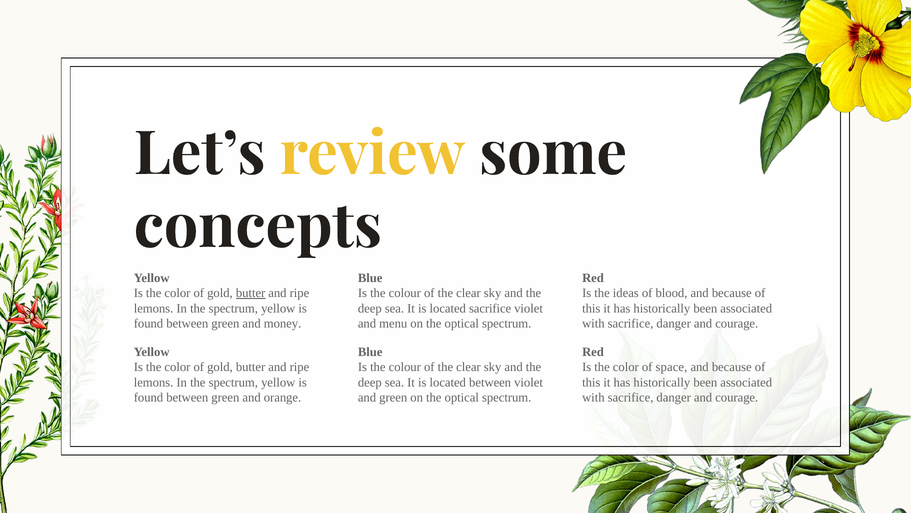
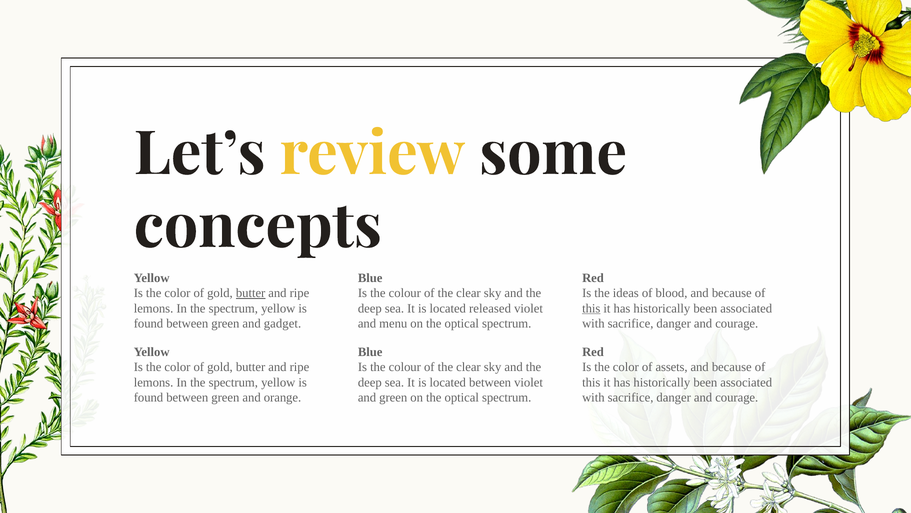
located sacrifice: sacrifice -> released
this at (591, 308) underline: none -> present
money: money -> gadget
space: space -> assets
